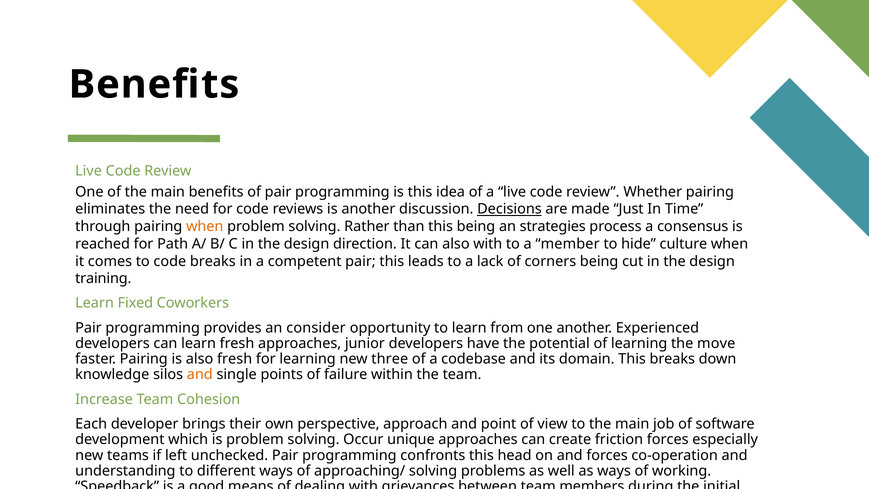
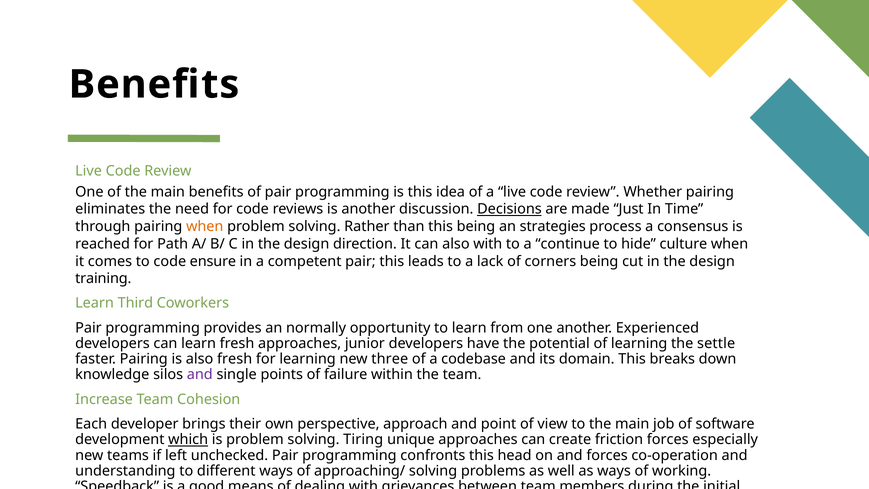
member: member -> continue
code breaks: breaks -> ensure
Fixed: Fixed -> Third
consider: consider -> normally
move: move -> settle
and at (200, 375) colour: orange -> purple
which underline: none -> present
Occur: Occur -> Tiring
